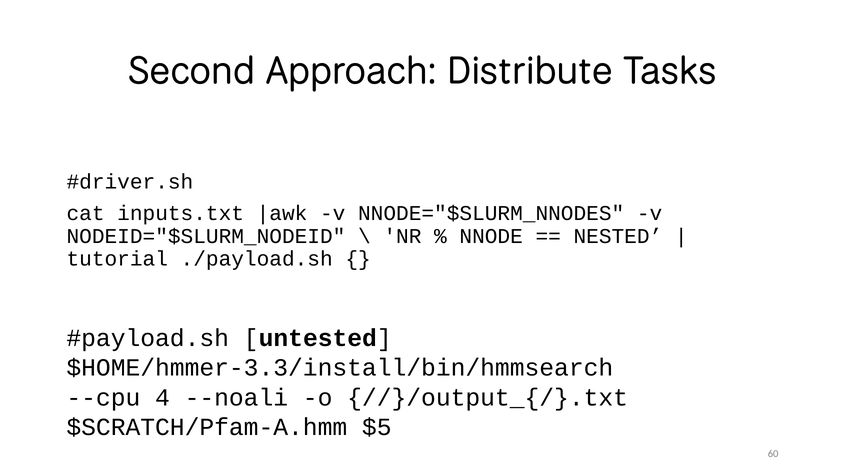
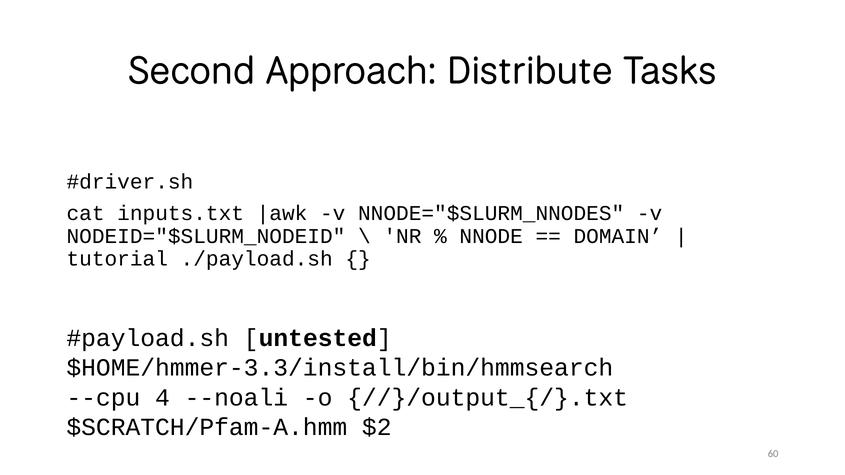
NESTED: NESTED -> DOMAIN
$5: $5 -> $2
